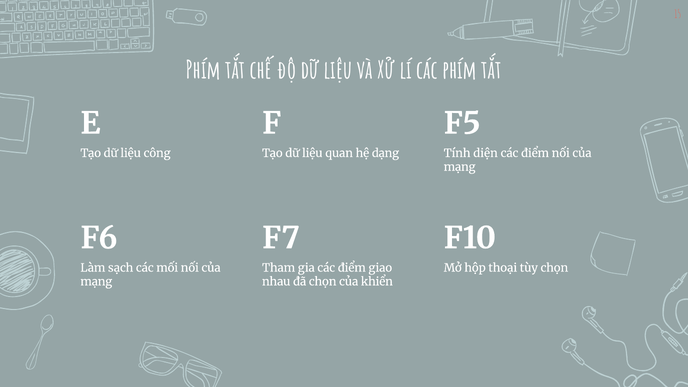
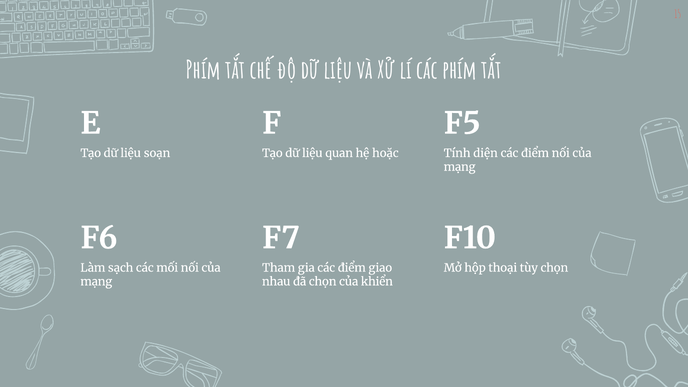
công: công -> soạn
dạng: dạng -> hoặc
